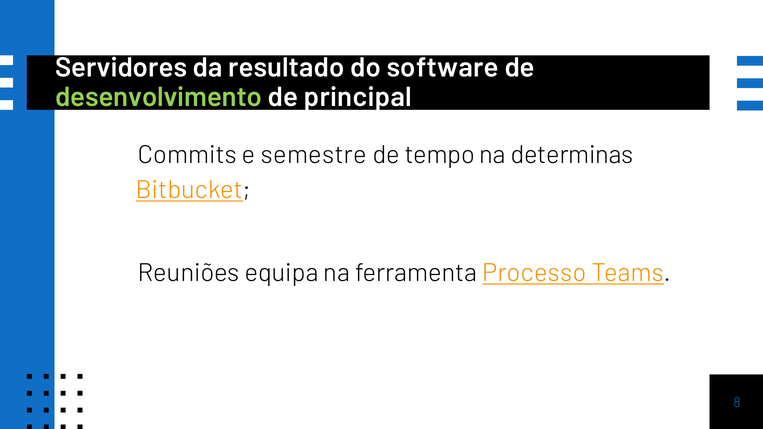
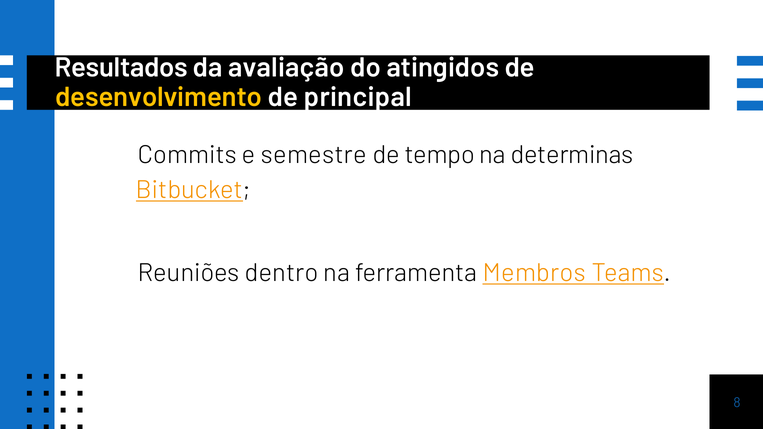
Servidores: Servidores -> Resultados
resultado: resultado -> avaliação
software: software -> atingidos
desenvolvimento colour: light green -> yellow
equipa: equipa -> dentro
Processo: Processo -> Membros
